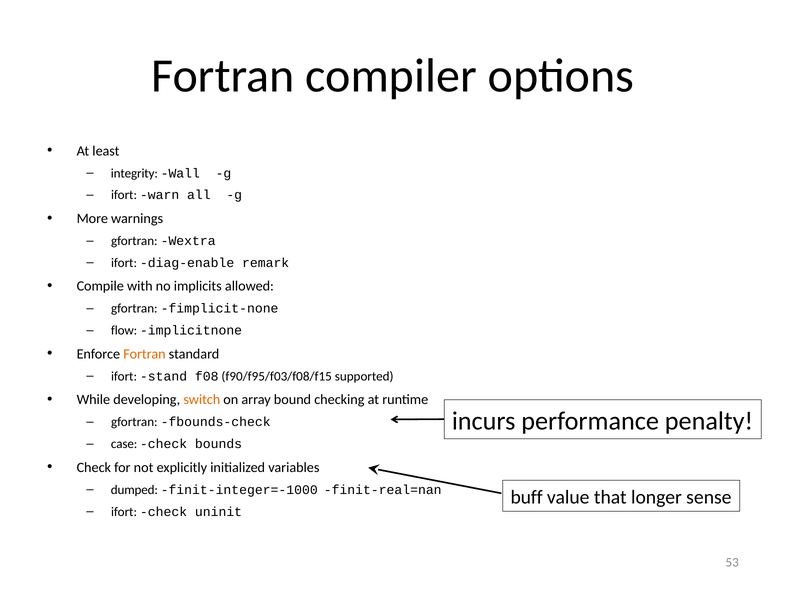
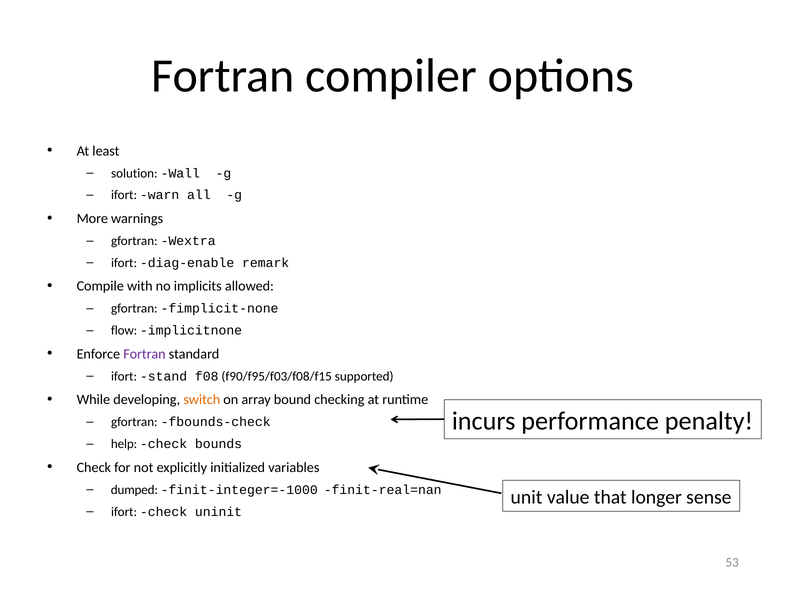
integrity: integrity -> solution
Fortran at (144, 354) colour: orange -> purple
case: case -> help
buff: buff -> unit
